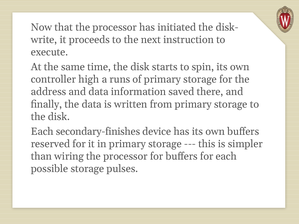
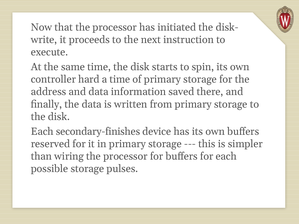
high: high -> hard
a runs: runs -> time
